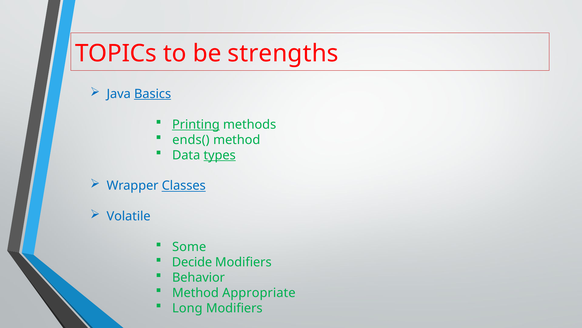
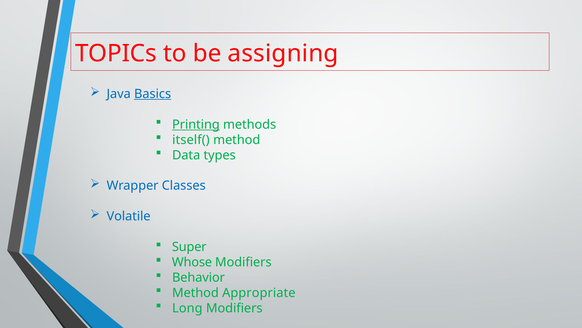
strengths: strengths -> assigning
ends(: ends( -> itself(
types underline: present -> none
Classes underline: present -> none
Some: Some -> Super
Decide: Decide -> Whose
